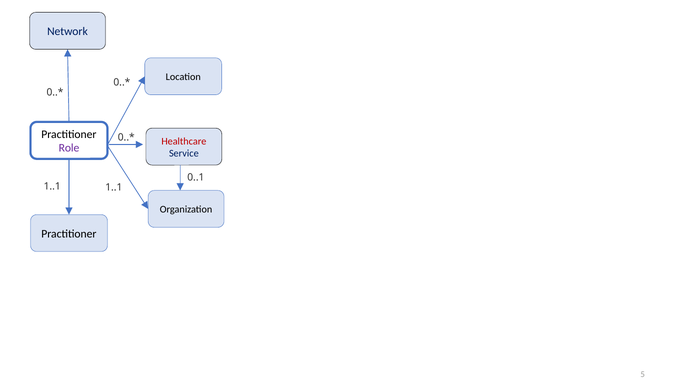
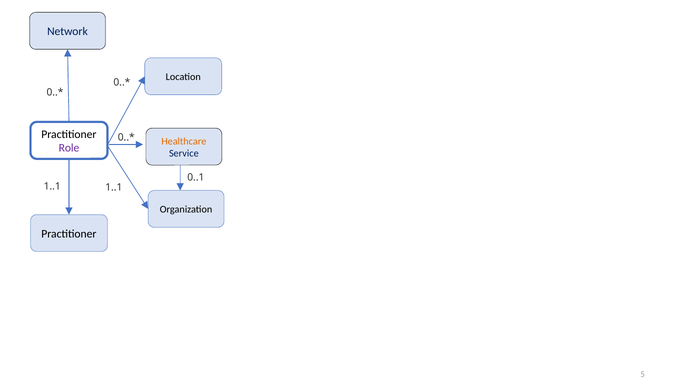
Healthcare colour: red -> orange
